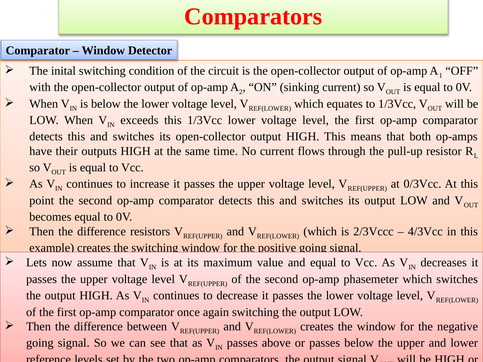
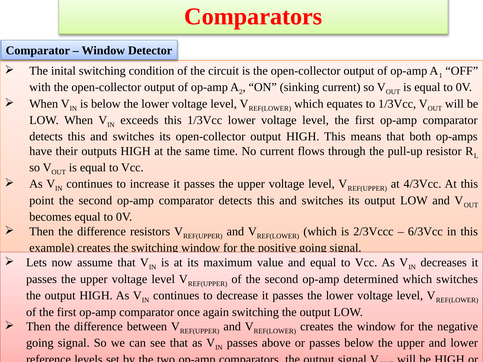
0/3Vcc: 0/3Vcc -> 4/3Vcc
4/3Vcc: 4/3Vcc -> 6/3Vcc
phasemeter: phasemeter -> determined
